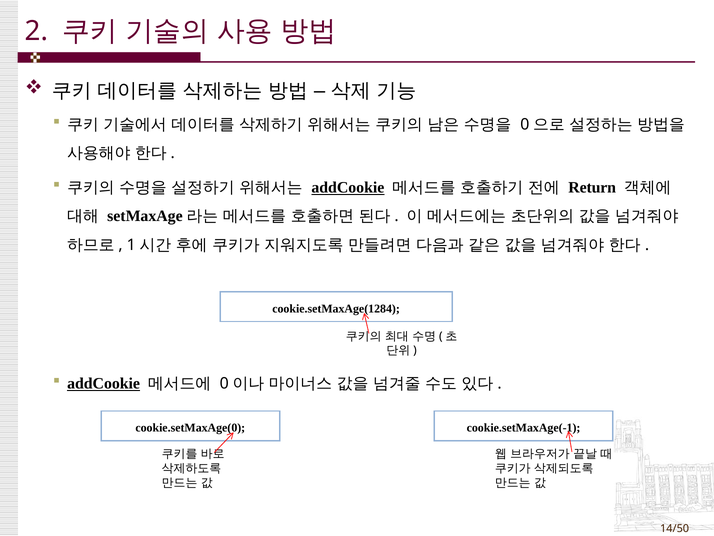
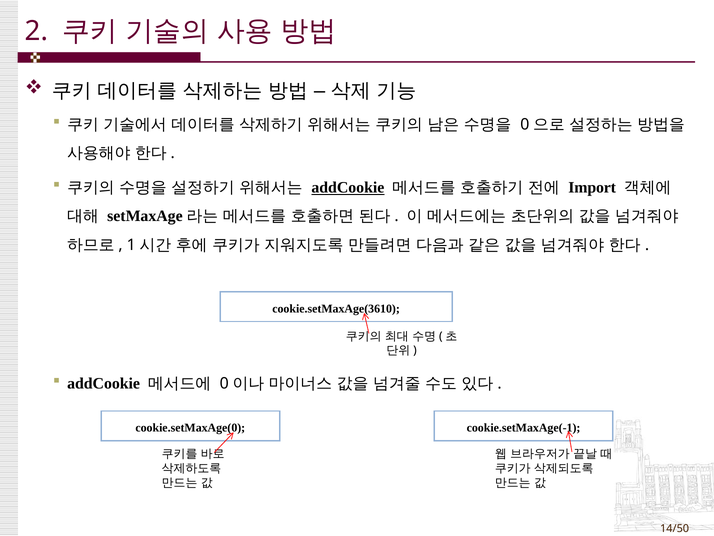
Return: Return -> Import
cookie.setMaxAge(1284: cookie.setMaxAge(1284 -> cookie.setMaxAge(3610
addCookie at (104, 383) underline: present -> none
